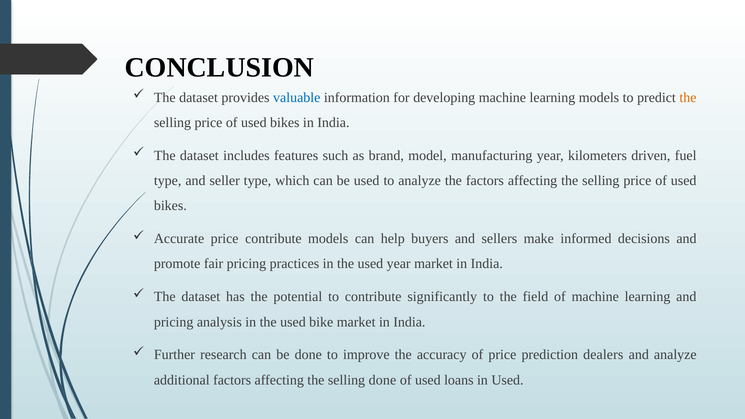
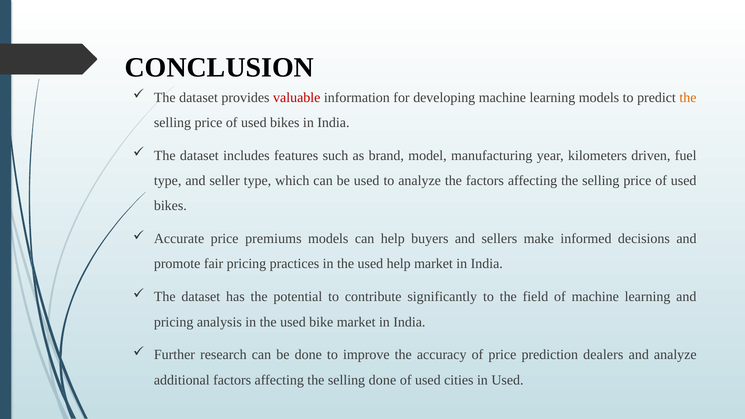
valuable colour: blue -> red
price contribute: contribute -> premiums
used year: year -> help
loans: loans -> cities
